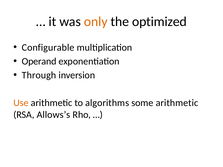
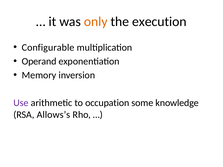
optimized: optimized -> execution
Through: Through -> Memory
Use colour: orange -> purple
algorithms: algorithms -> occupation
some arithmetic: arithmetic -> knowledge
